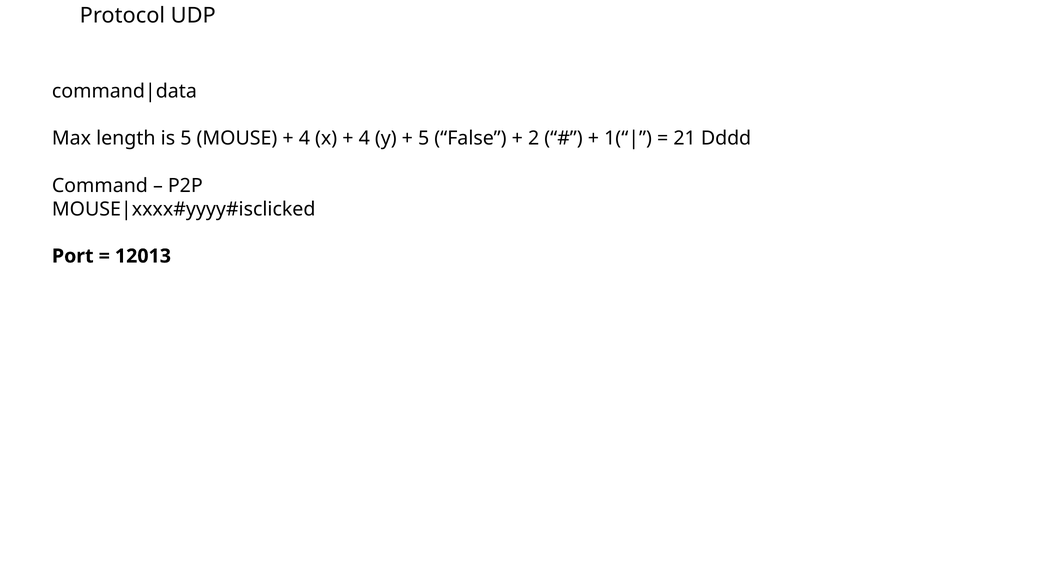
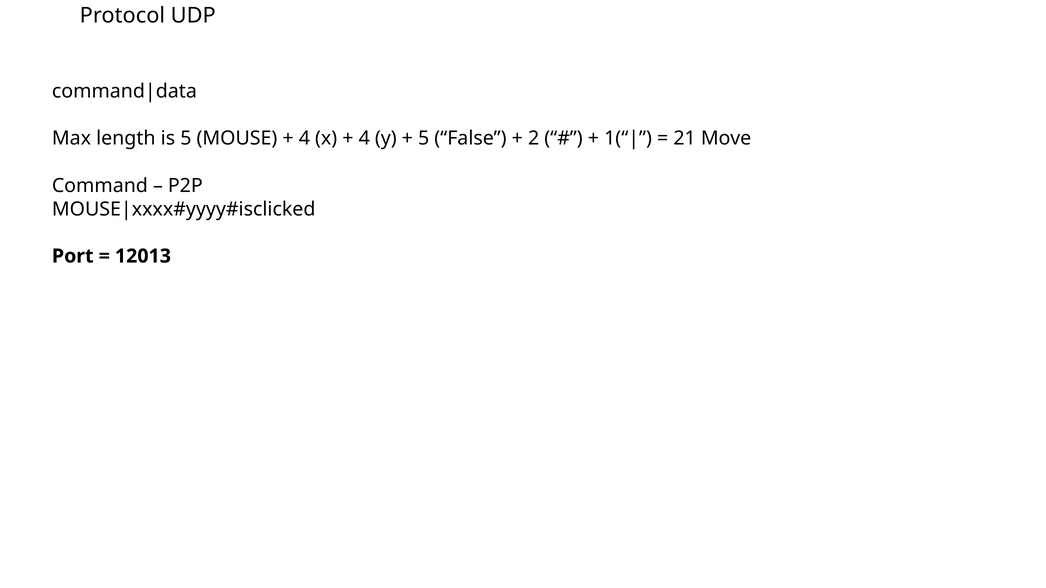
Dddd: Dddd -> Move
